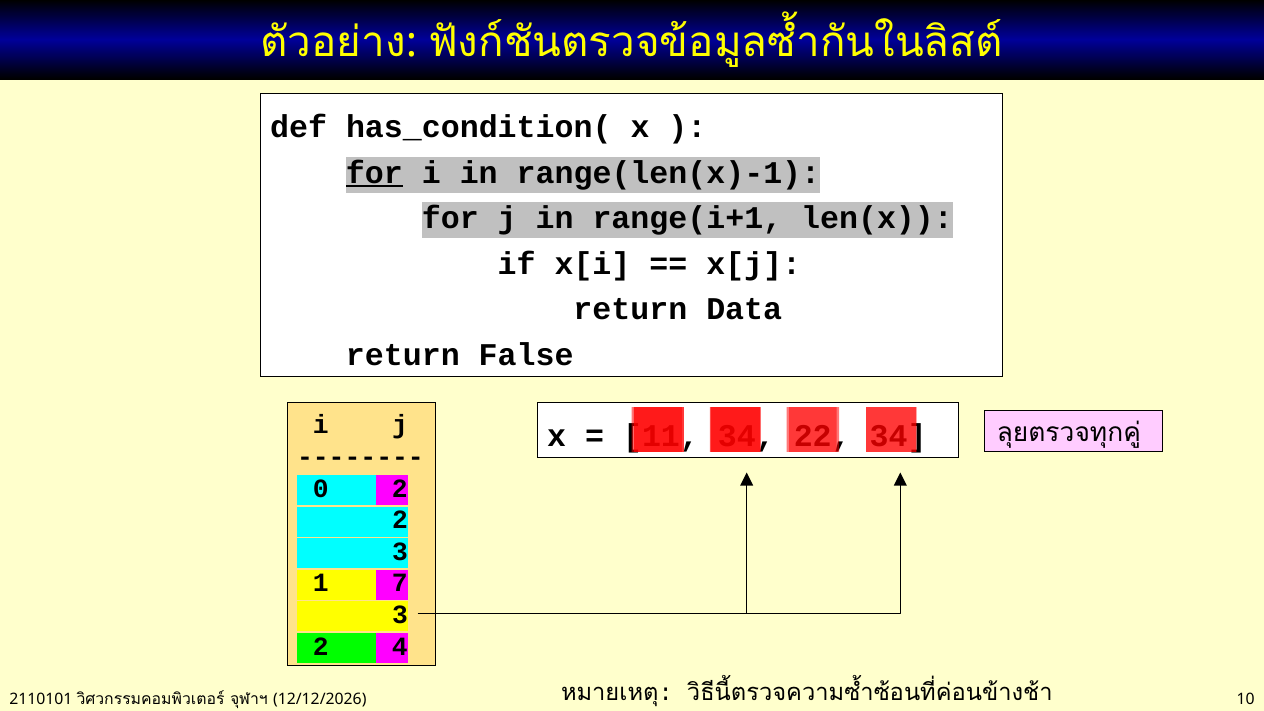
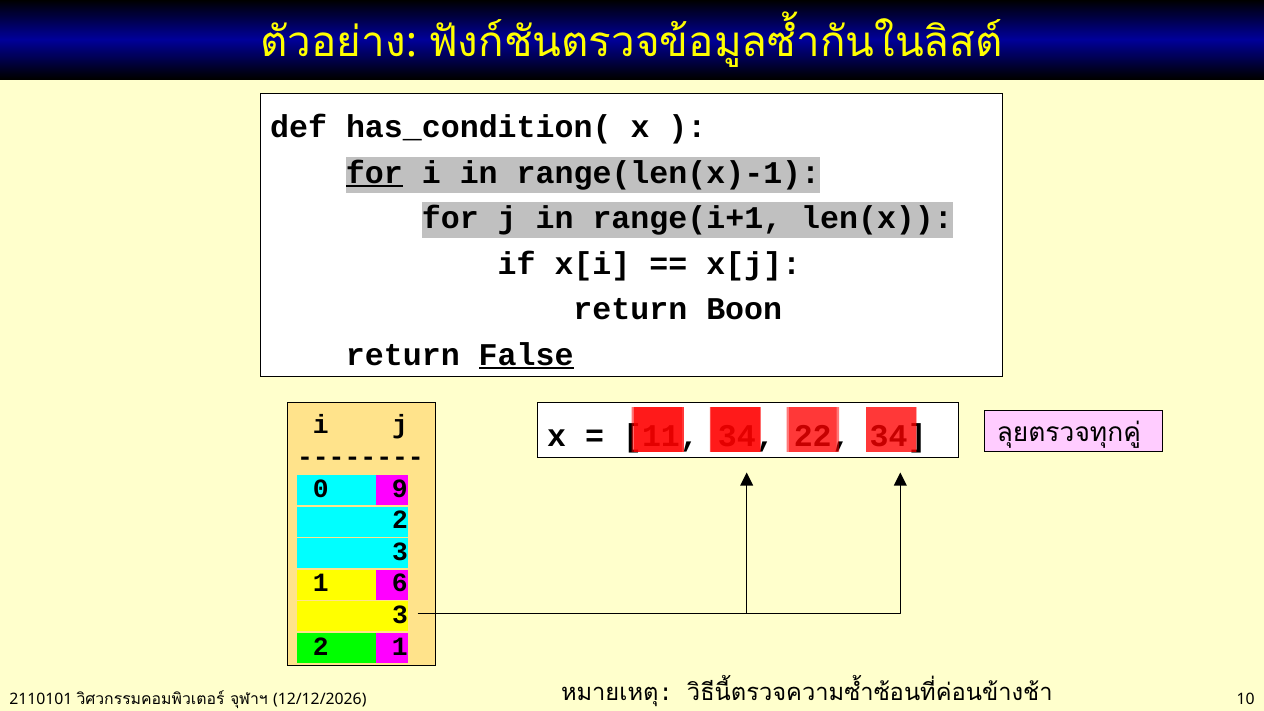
Data: Data -> Boon
False underline: none -> present
0 2: 2 -> 9
7: 7 -> 6
2 4: 4 -> 1
